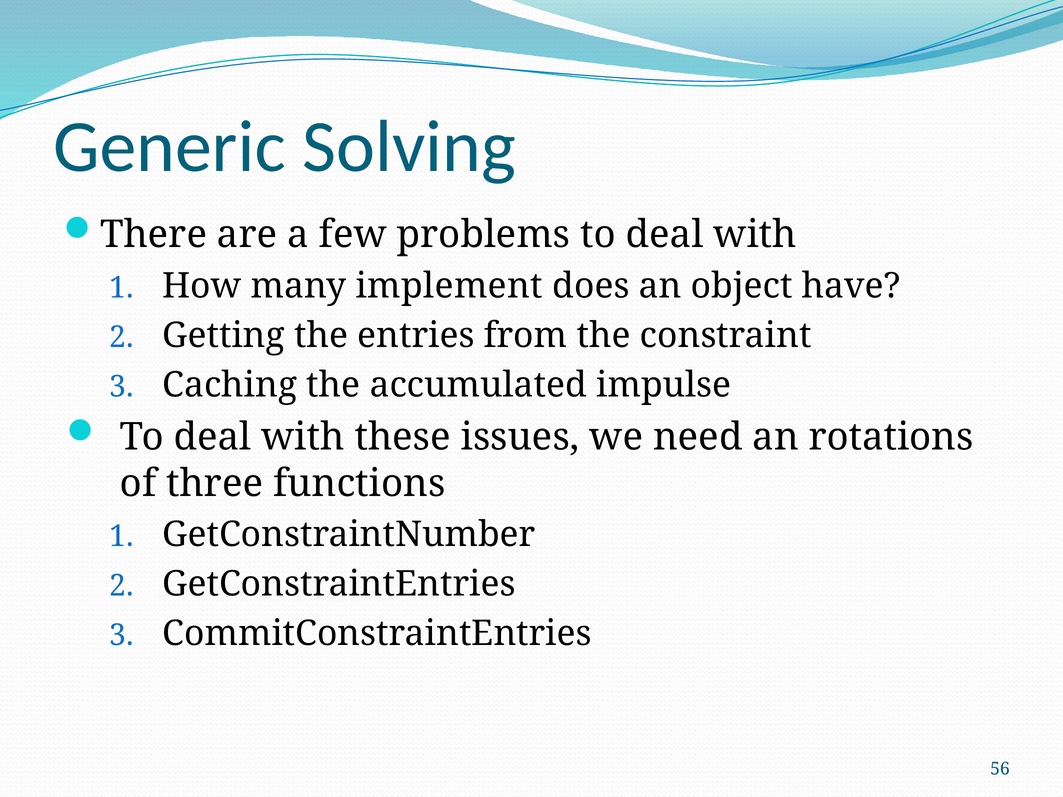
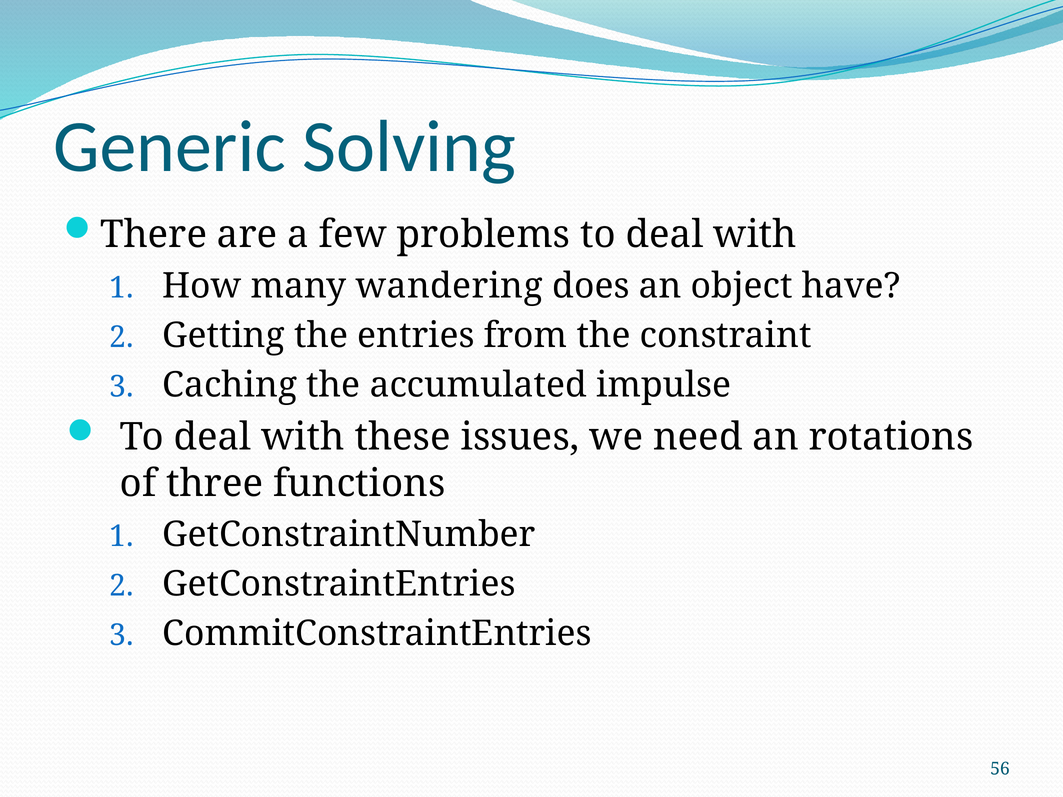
implement: implement -> wandering
